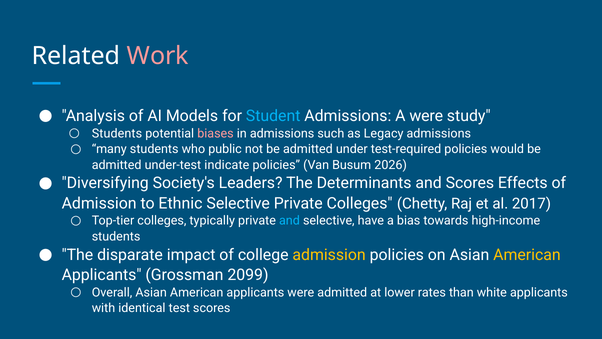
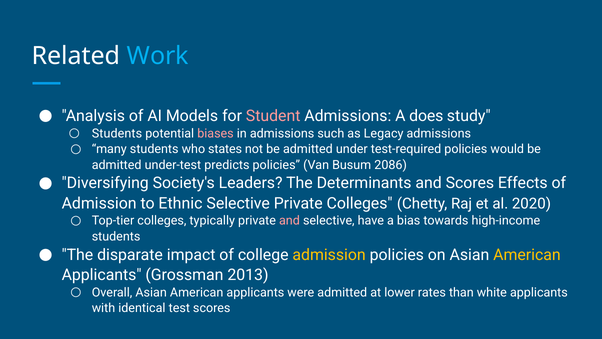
Work colour: pink -> light blue
Student colour: light blue -> pink
A were: were -> does
public: public -> states
indicate: indicate -> predicts
2026: 2026 -> 2086
2017: 2017 -> 2020
and at (289, 221) colour: light blue -> pink
2099: 2099 -> 2013
